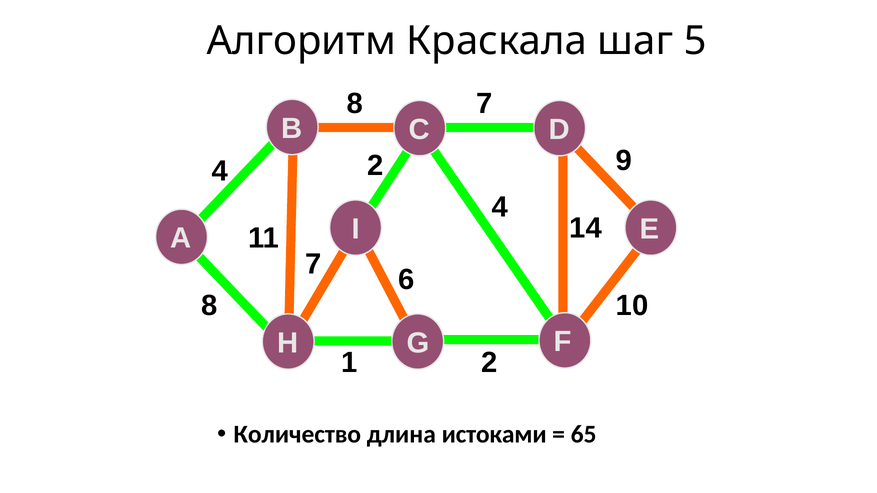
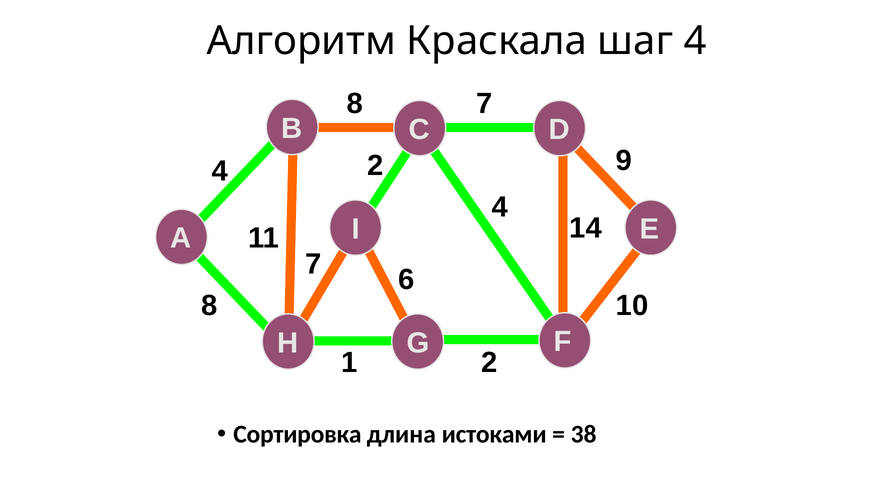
шаг 5: 5 -> 4
Количество: Количество -> Сортировка
65: 65 -> 38
